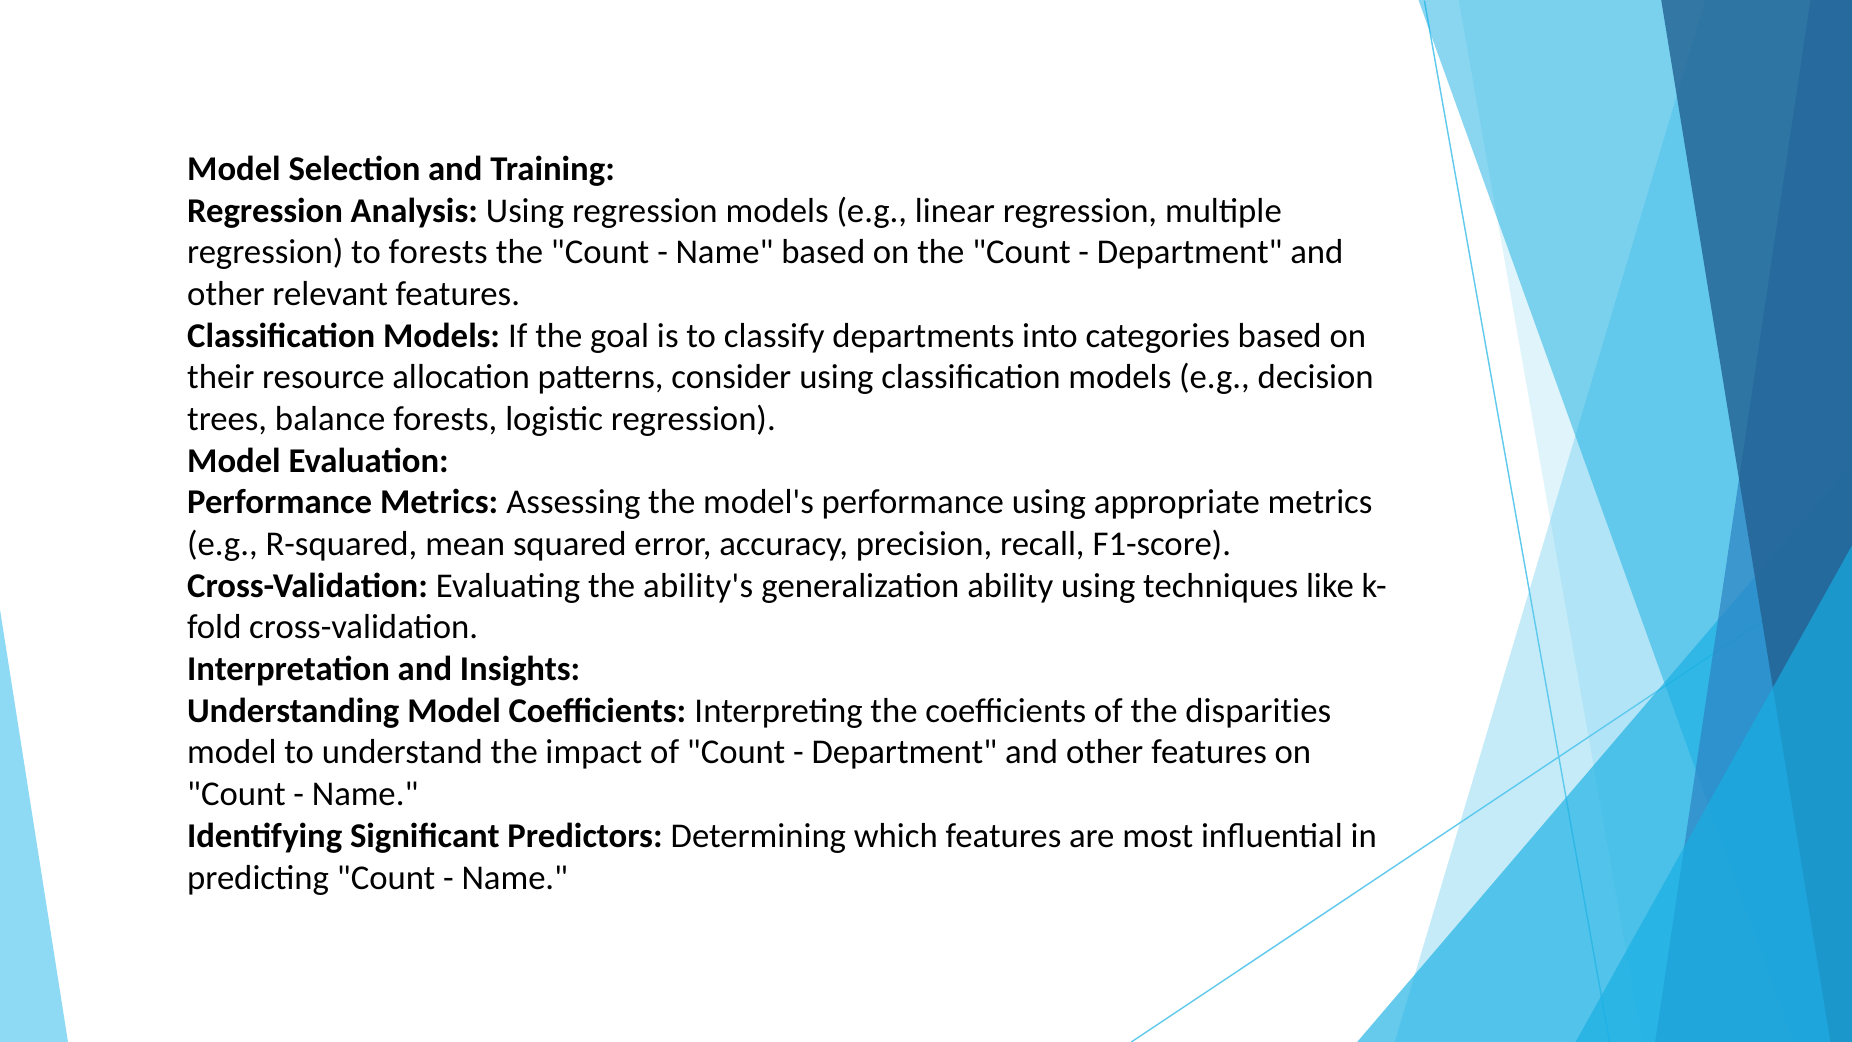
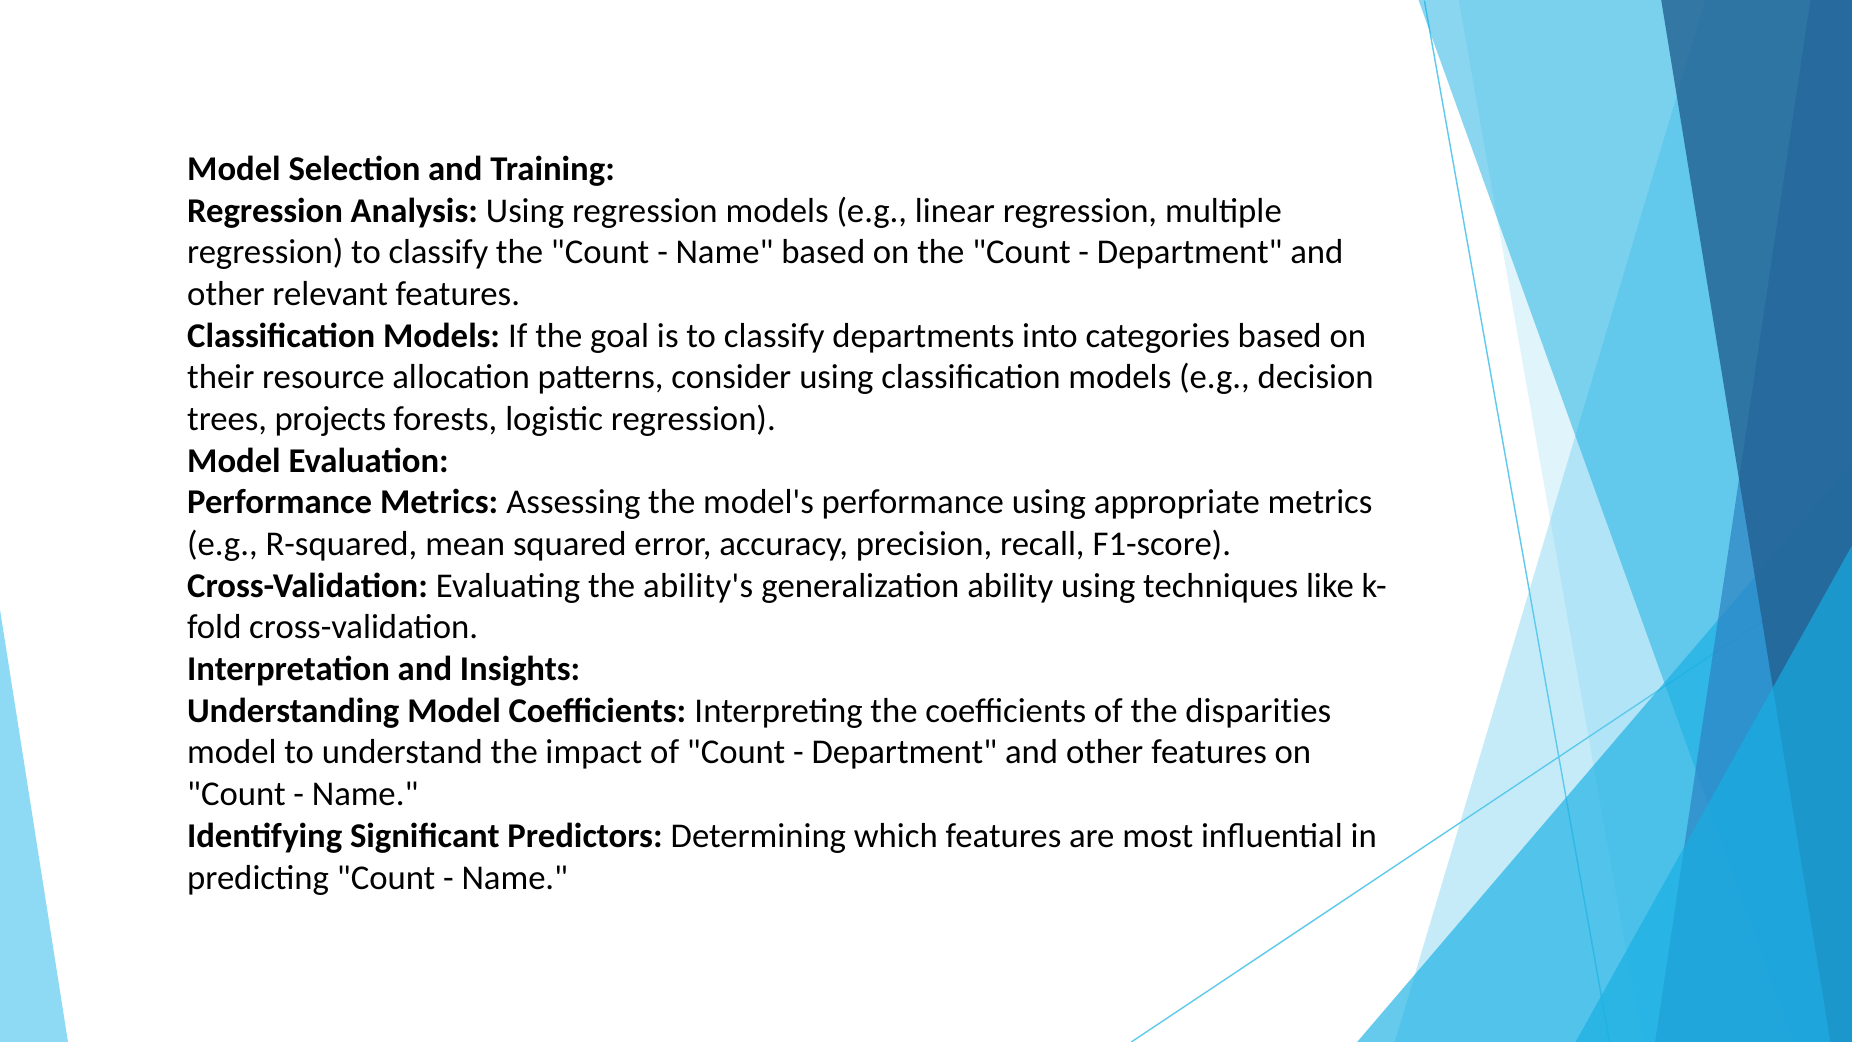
regression to forests: forests -> classify
balance: balance -> projects
